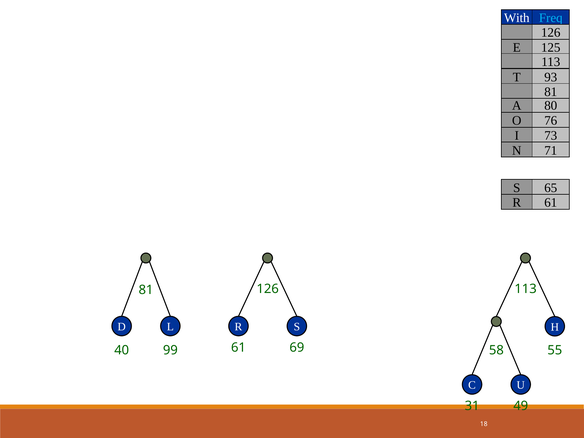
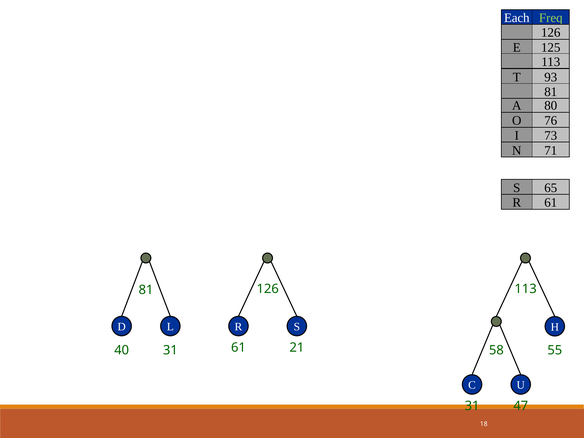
With: With -> Each
Freq colour: light blue -> light green
69: 69 -> 21
40 99: 99 -> 31
49: 49 -> 47
